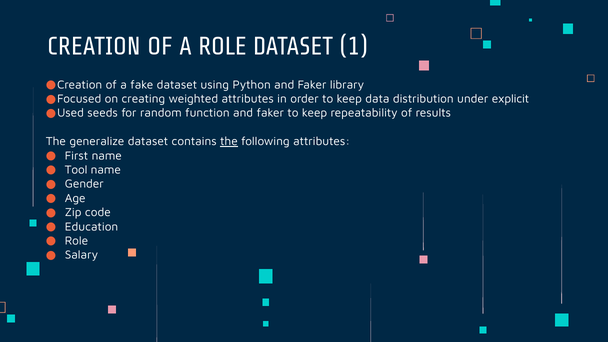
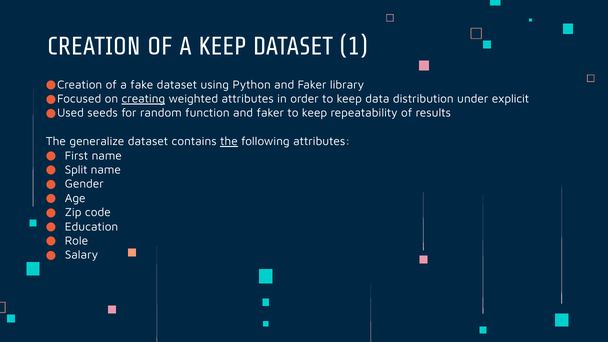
A ROLE: ROLE -> KEEP
creating underline: none -> present
Tool: Tool -> Split
